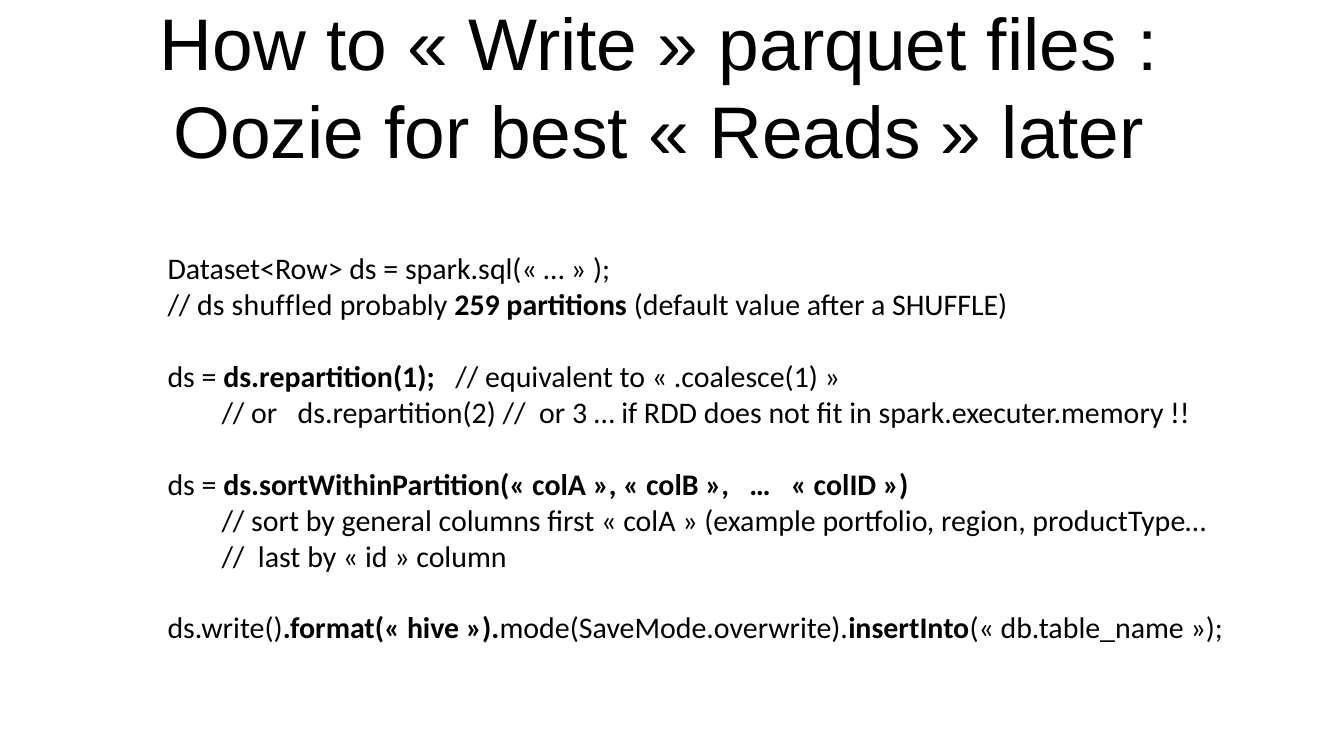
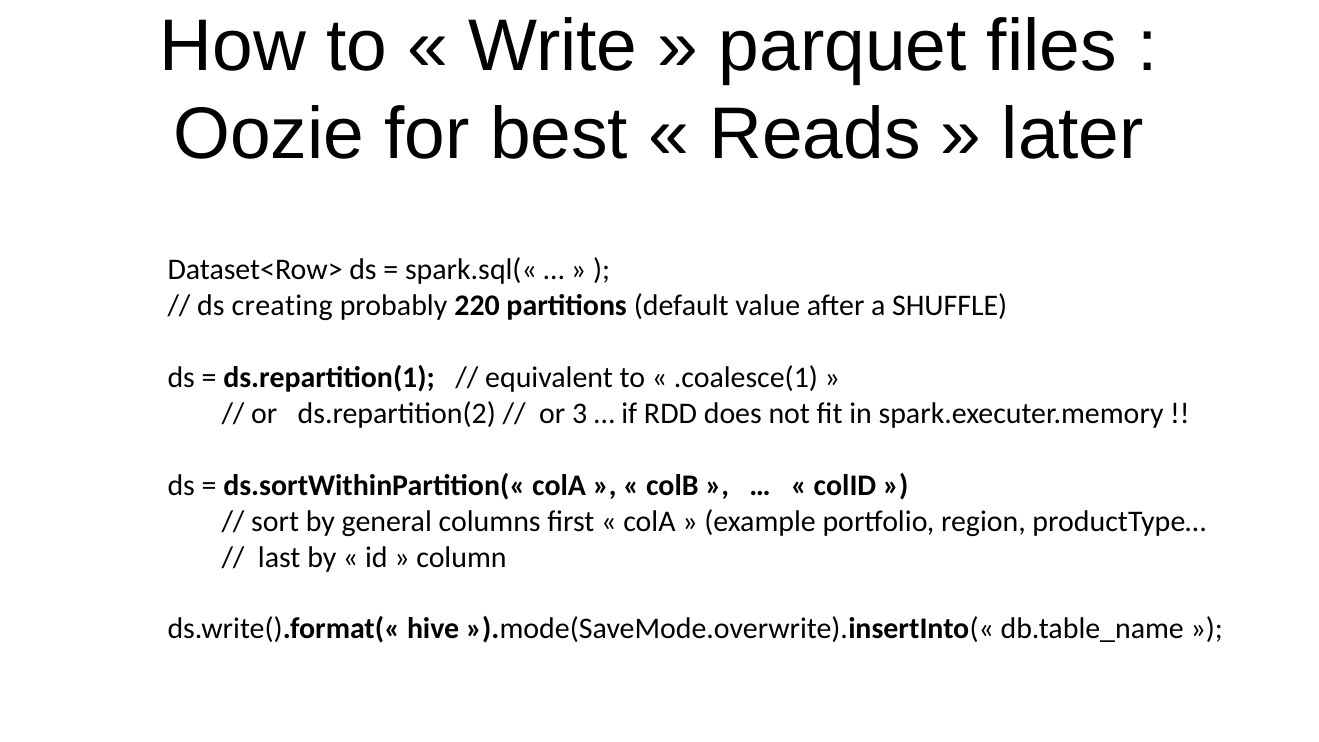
shuffled: shuffled -> creating
259: 259 -> 220
